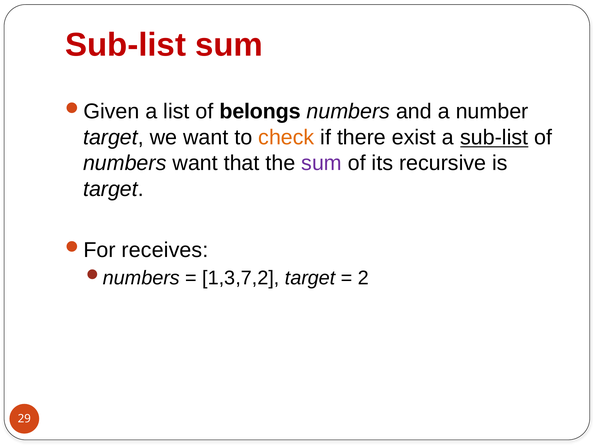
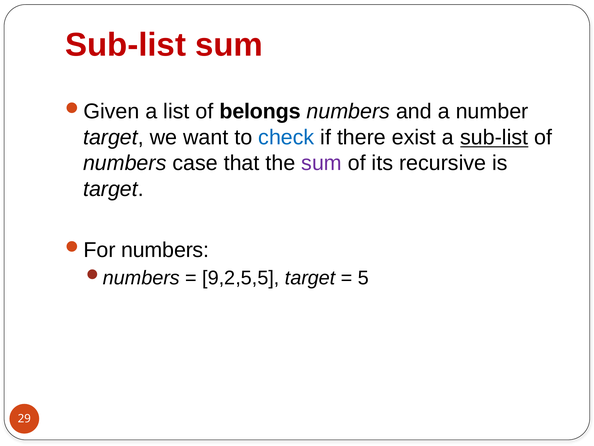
check colour: orange -> blue
numbers want: want -> case
receives at (165, 250): receives -> numbers
1,3,7,2: 1,3,7,2 -> 9,2,5,5
2: 2 -> 5
